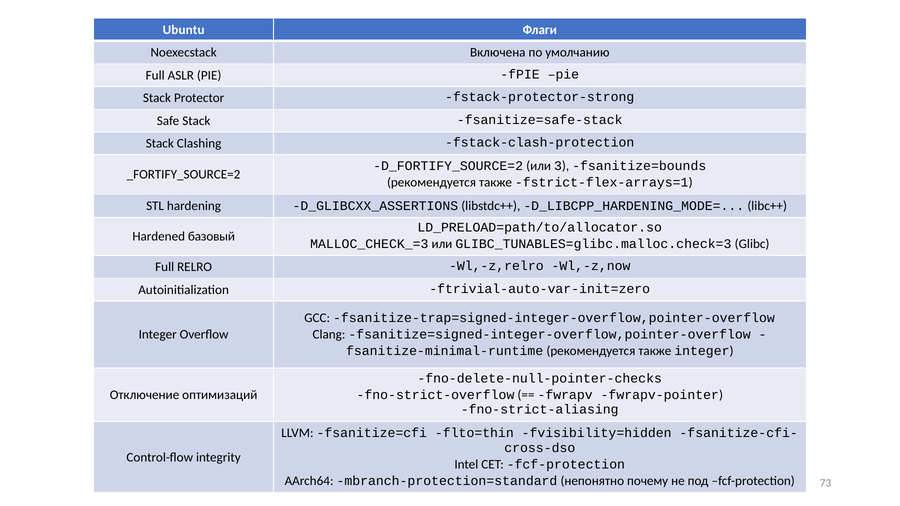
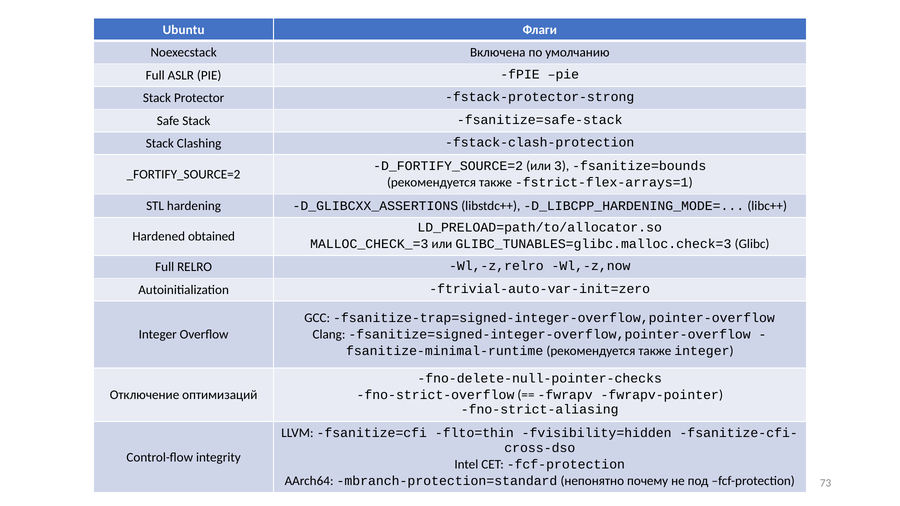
базовый: базовый -> obtained
